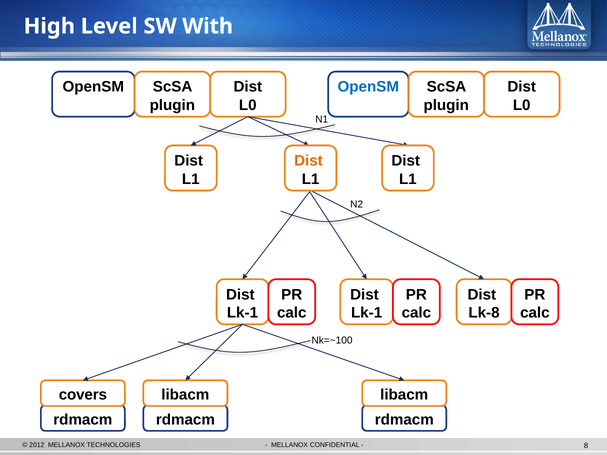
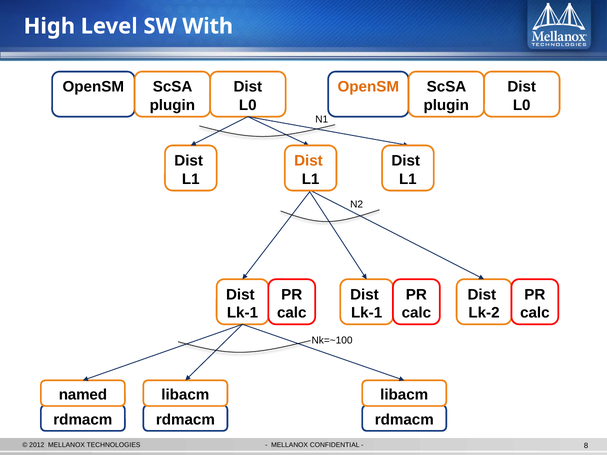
OpenSM at (368, 87) colour: blue -> orange
Lk-8: Lk-8 -> Lk-2
covers: covers -> named
